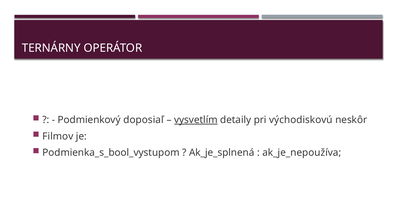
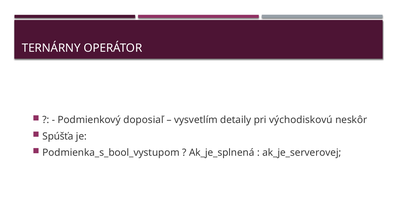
vysvetlím underline: present -> none
Filmov: Filmov -> Spúšťa
ak_je_nepoužíva: ak_je_nepoužíva -> ak_je_serverovej
